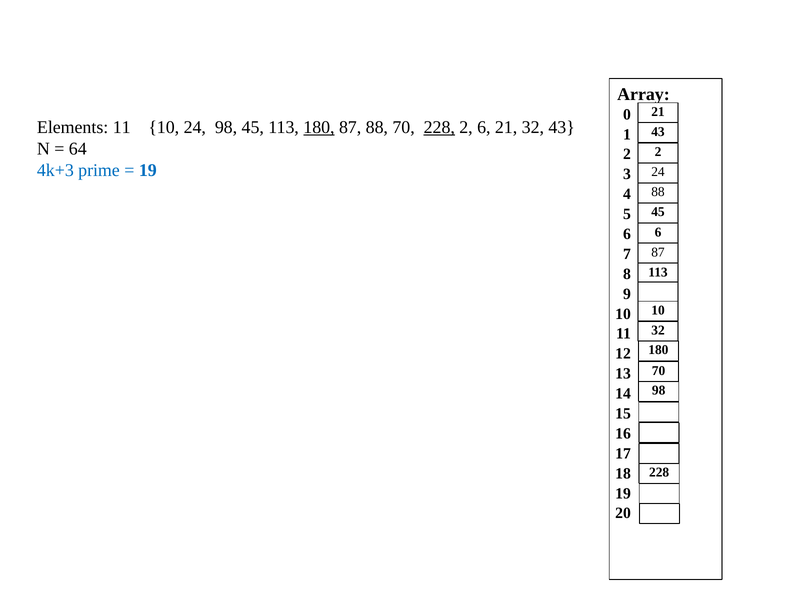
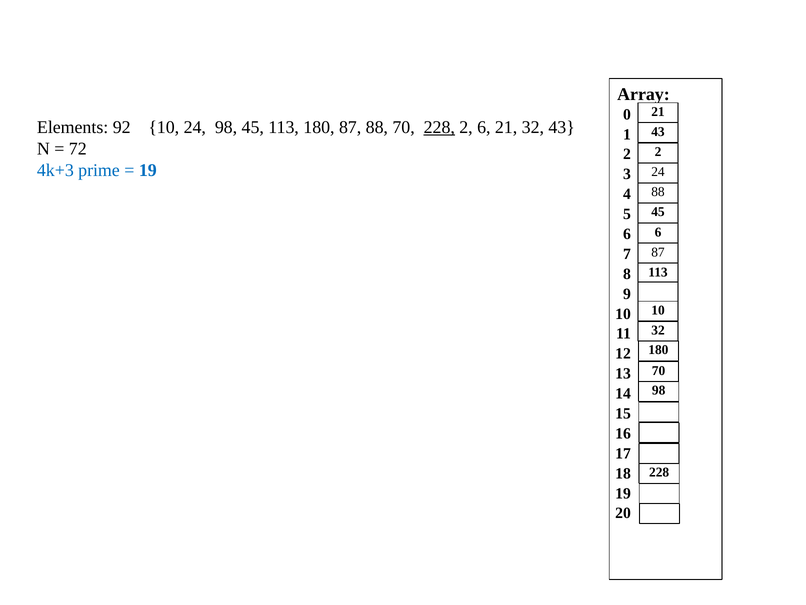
Elements 11: 11 -> 92
180 at (319, 127) underline: present -> none
64: 64 -> 72
